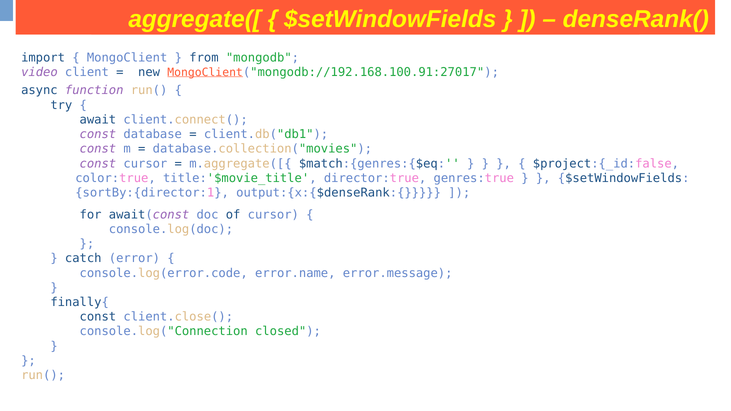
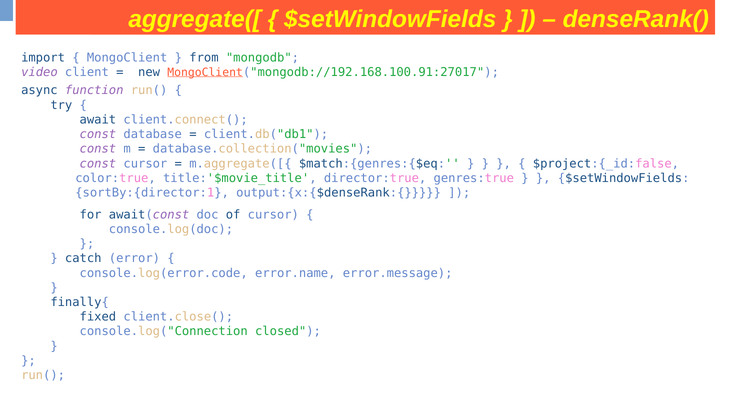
const at (98, 317): const -> fixed
